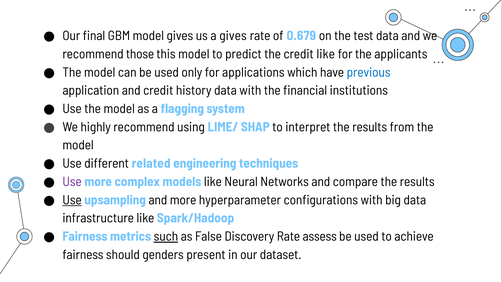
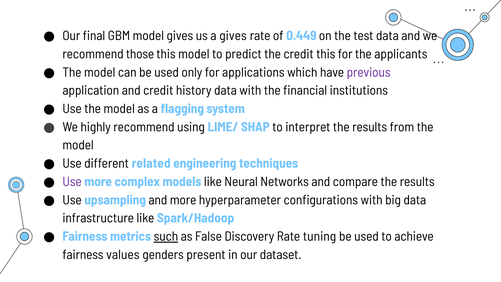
0.679: 0.679 -> 0.449
credit like: like -> this
previous colour: blue -> purple
Use at (72, 200) underline: present -> none
assess: assess -> tuning
should: should -> values
